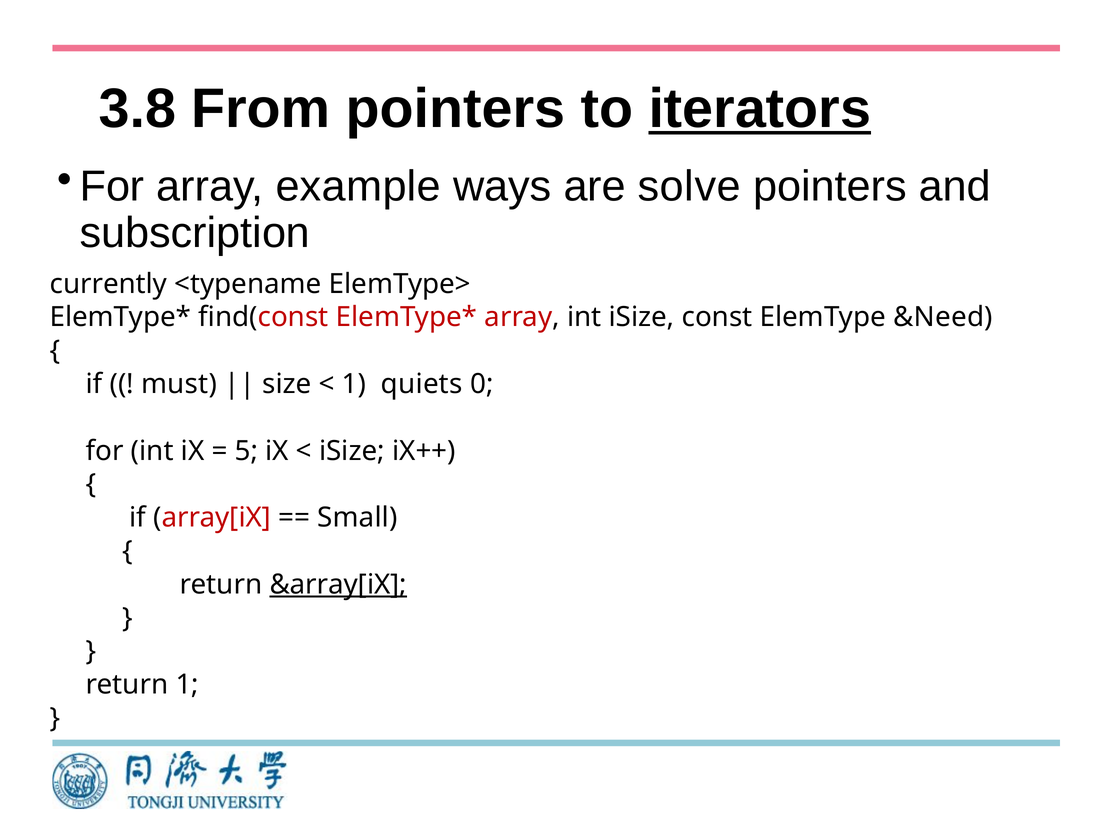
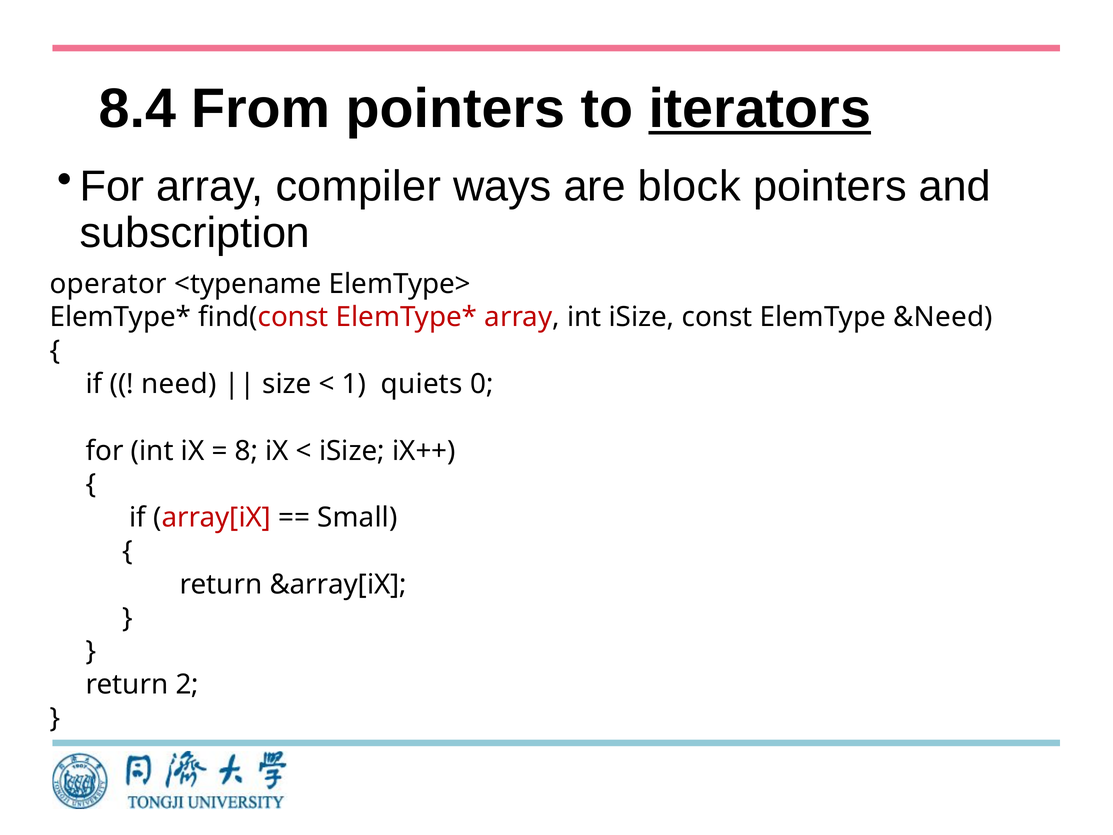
3.8: 3.8 -> 8.4
example: example -> compiler
solve: solve -> block
currently: currently -> operator
must: must -> need
5: 5 -> 8
&array[iX underline: present -> none
return 1: 1 -> 2
